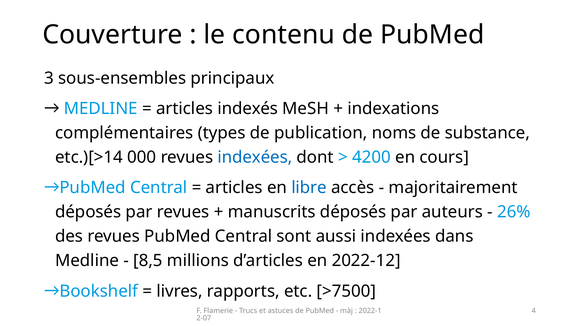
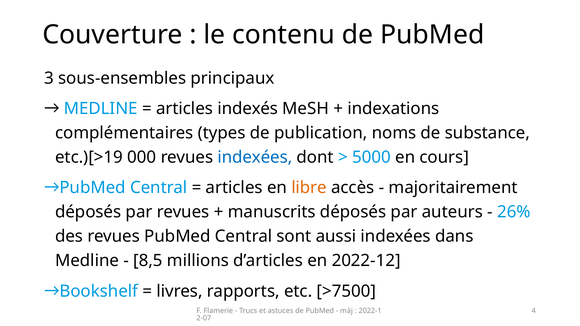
etc.)[>14: etc.)[>14 -> etc.)[>19
4200: 4200 -> 5000
libre colour: blue -> orange
